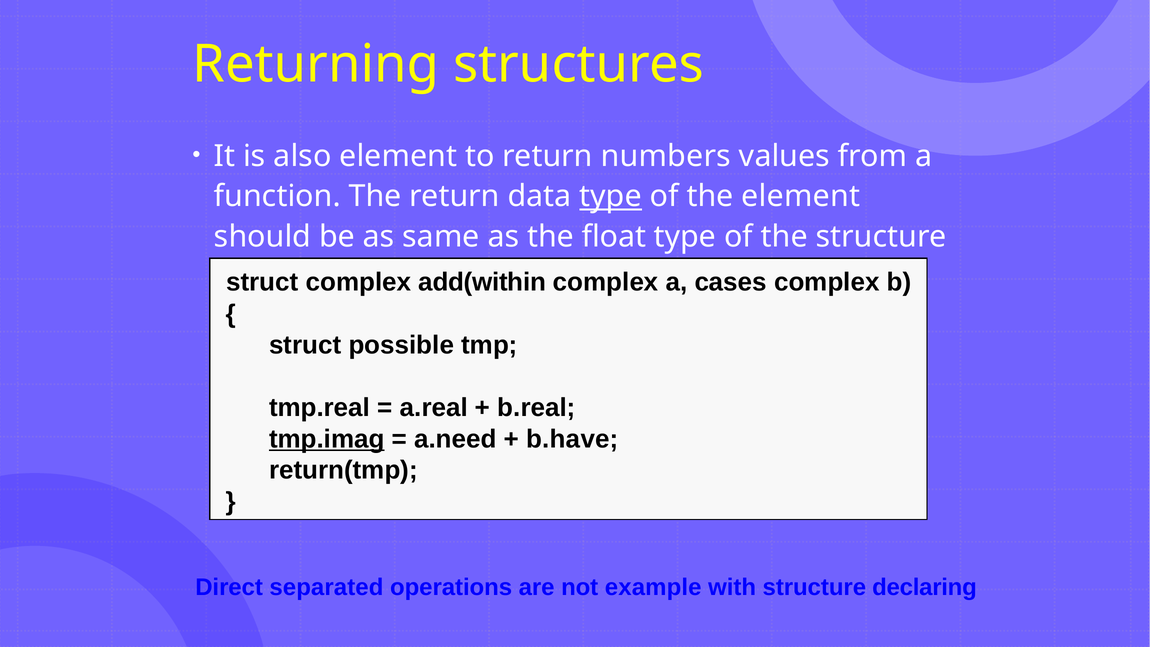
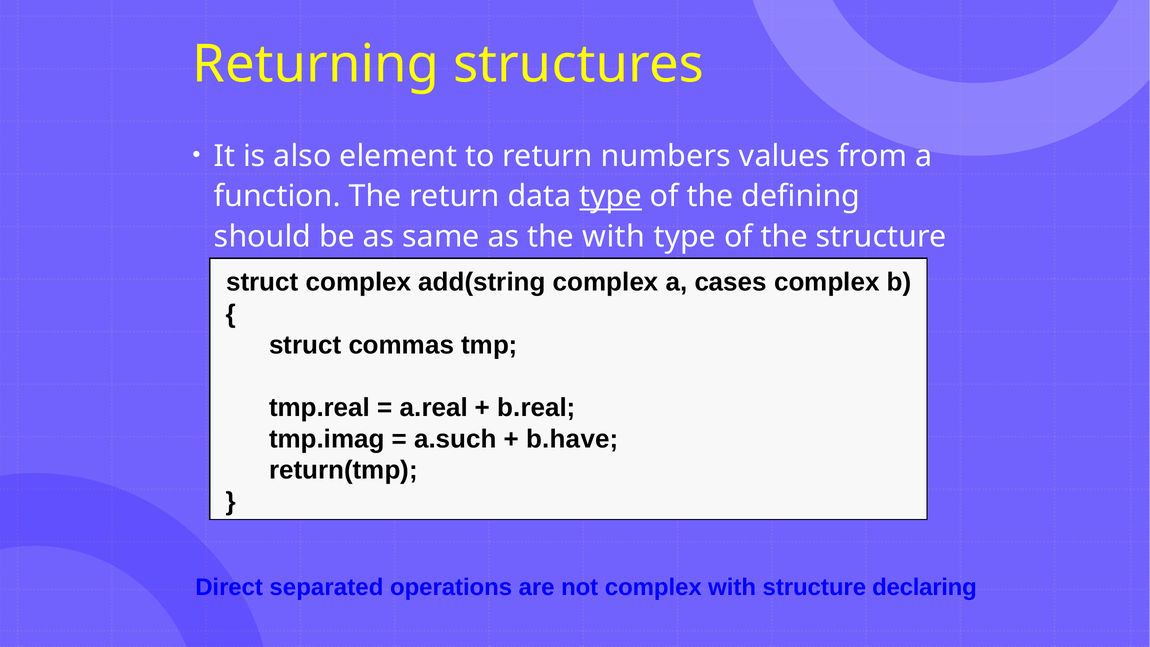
the element: element -> defining
the float: float -> with
add(within: add(within -> add(string
possible: possible -> commas
tmp.imag underline: present -> none
a.need: a.need -> a.such
not example: example -> complex
